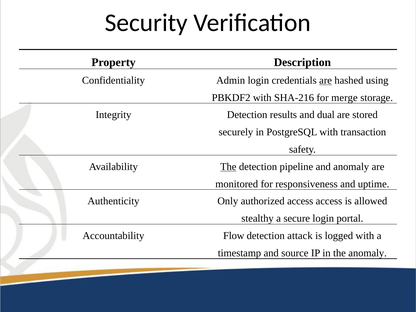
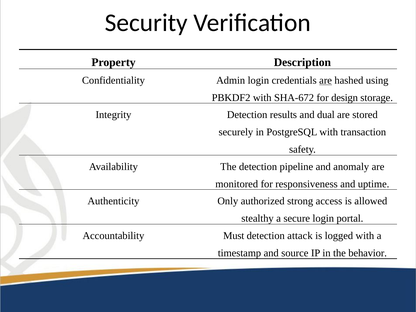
SHA-216: SHA-216 -> SHA-672
merge: merge -> design
The at (228, 167) underline: present -> none
authorized access: access -> strong
Flow: Flow -> Must
the anomaly: anomaly -> behavior
